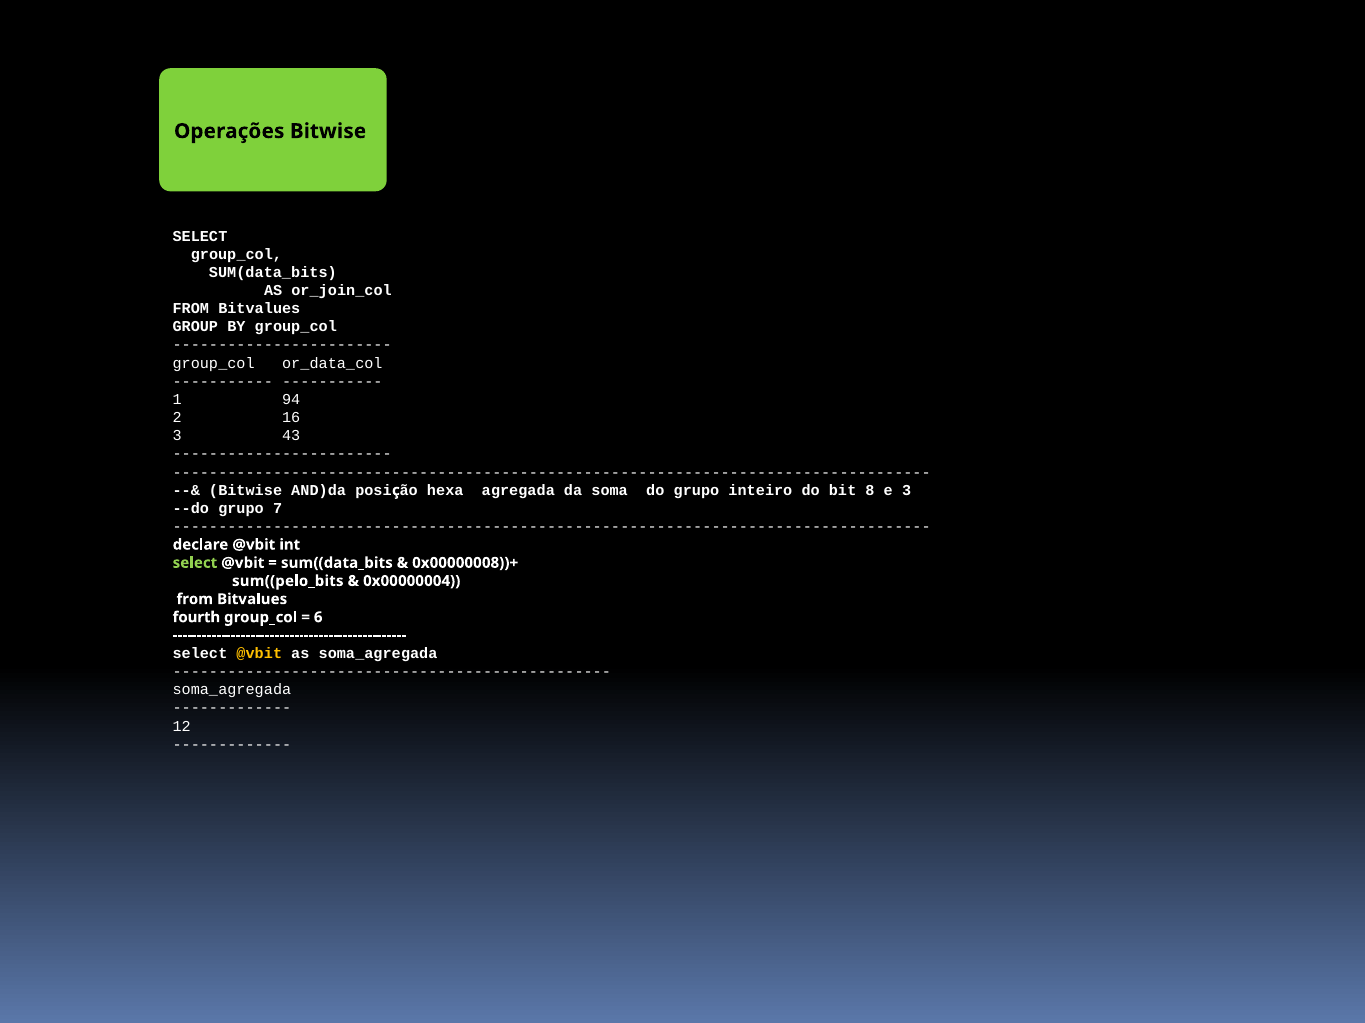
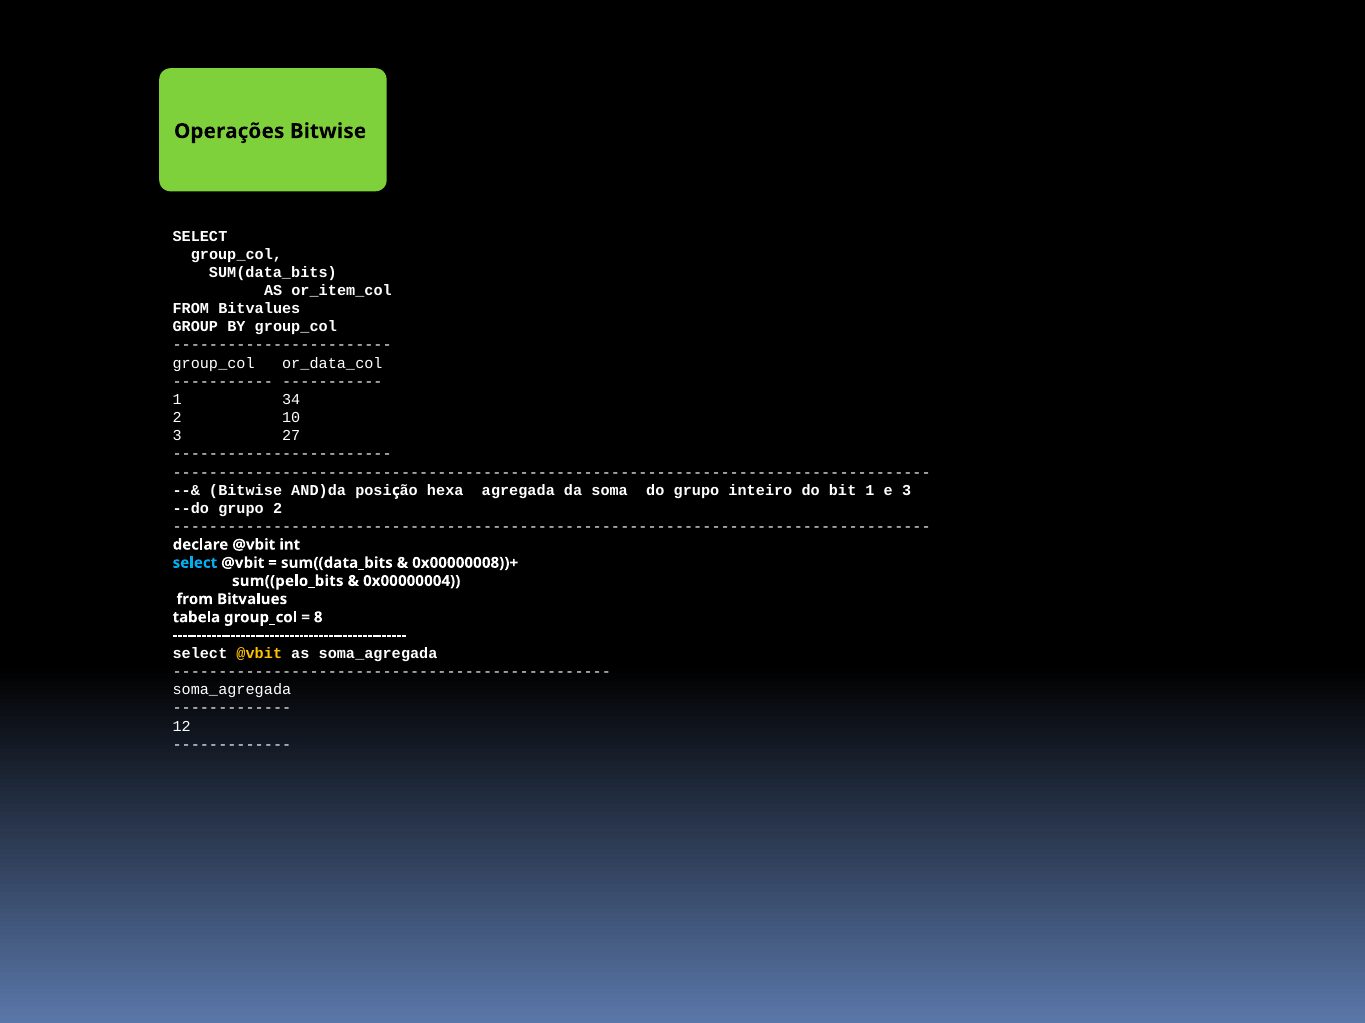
or_join_col: or_join_col -> or_item_col
94: 94 -> 34
16: 16 -> 10
43: 43 -> 27
bit 8: 8 -> 1
grupo 7: 7 -> 2
select at (195, 563) colour: light green -> light blue
fourth: fourth -> tabela
6: 6 -> 8
